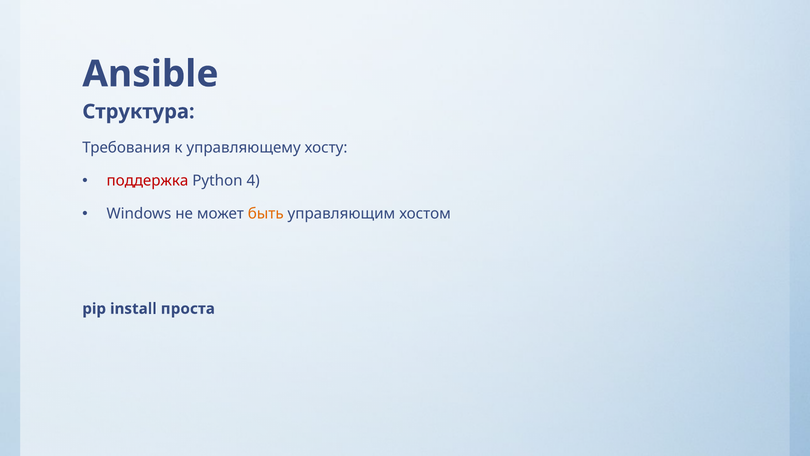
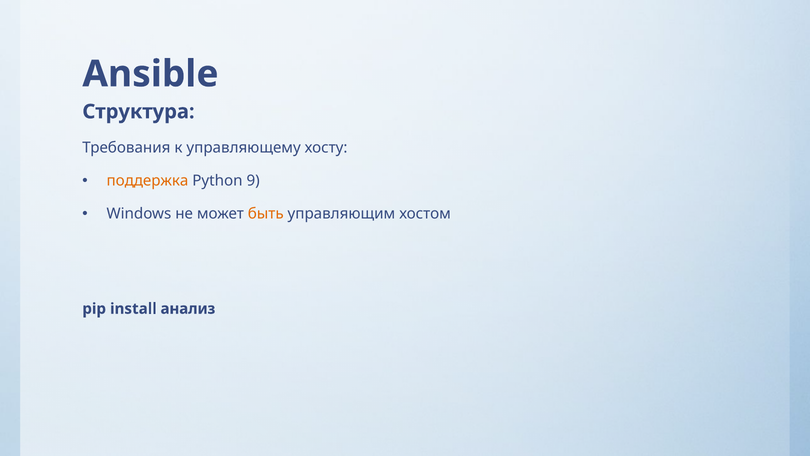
поддержка colour: red -> orange
4: 4 -> 9
проста: проста -> анализ
